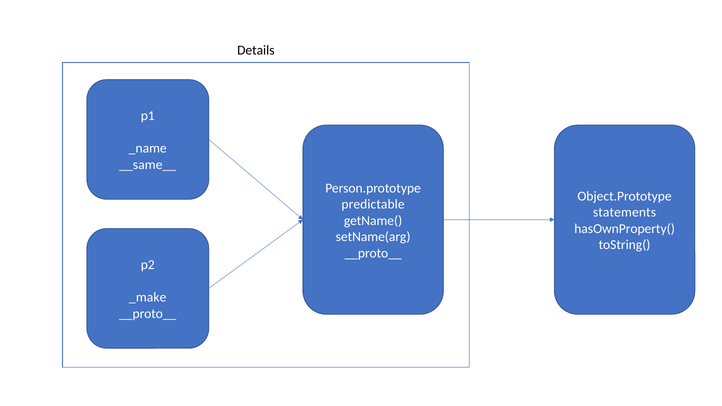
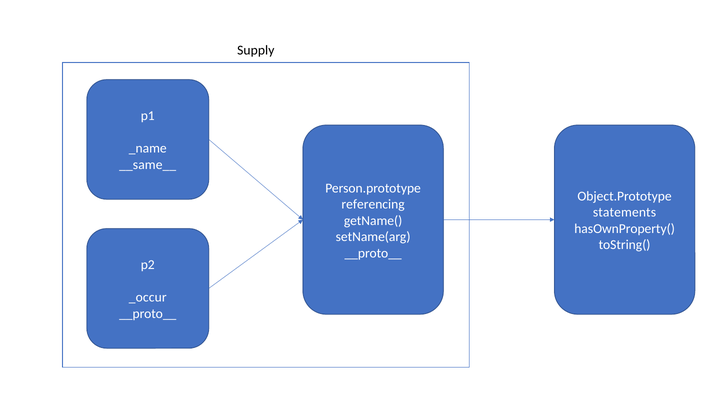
Details: Details -> Supply
predictable: predictable -> referencing
_make: _make -> _occur
